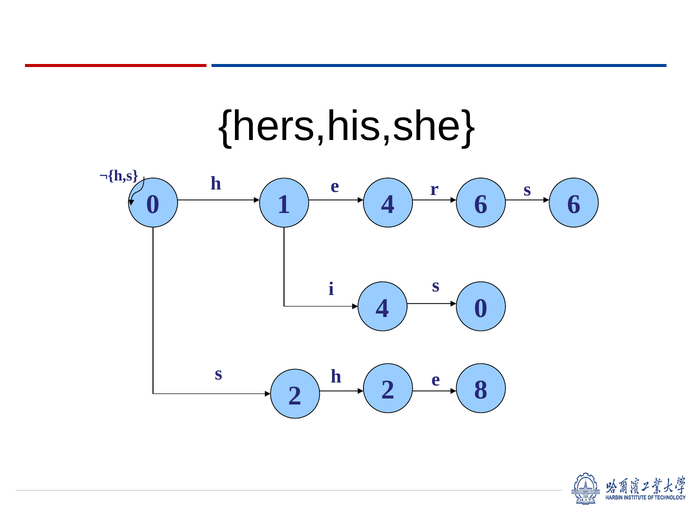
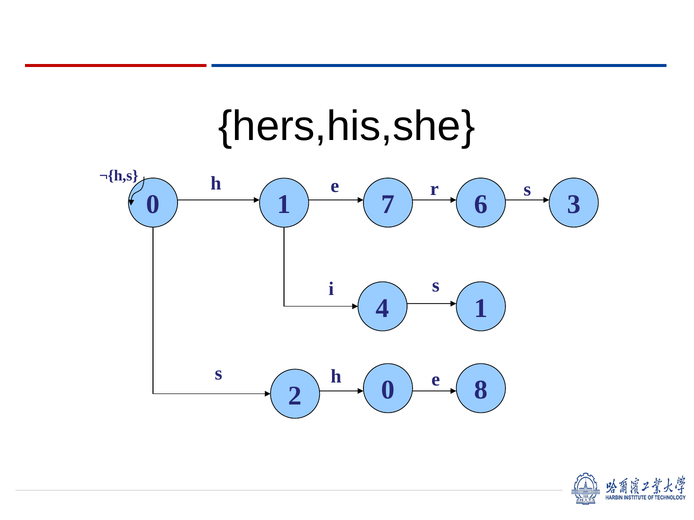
1 4: 4 -> 7
6 6: 6 -> 3
4 0: 0 -> 1
2 2: 2 -> 0
